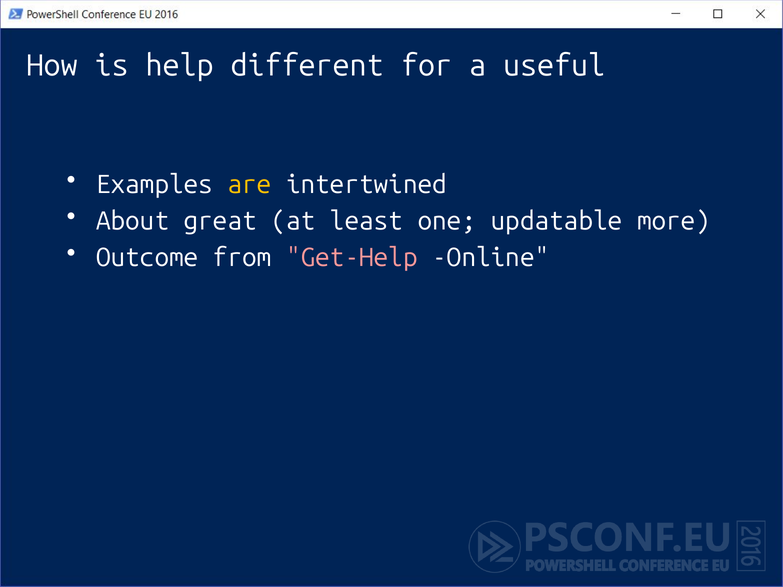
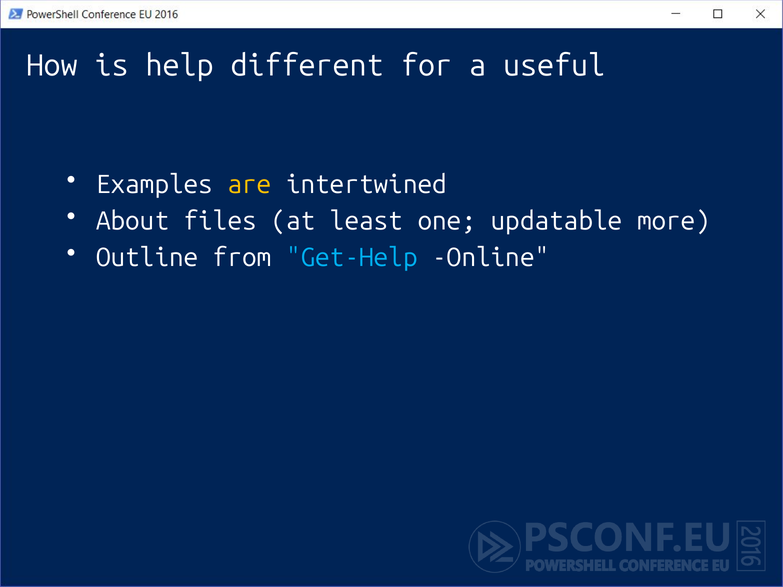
great: great -> files
Outcome: Outcome -> Outline
Get-Help colour: pink -> light blue
